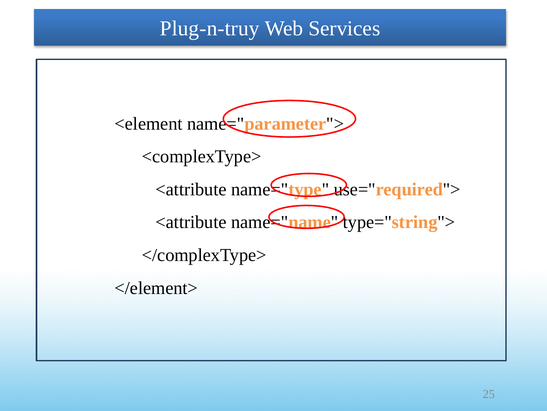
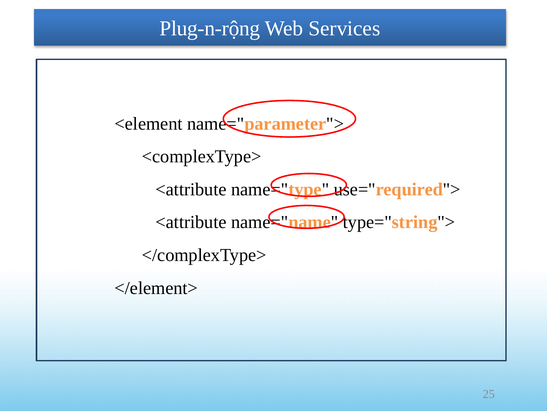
Plug-n-truy: Plug-n-truy -> Plug-n-rộng
